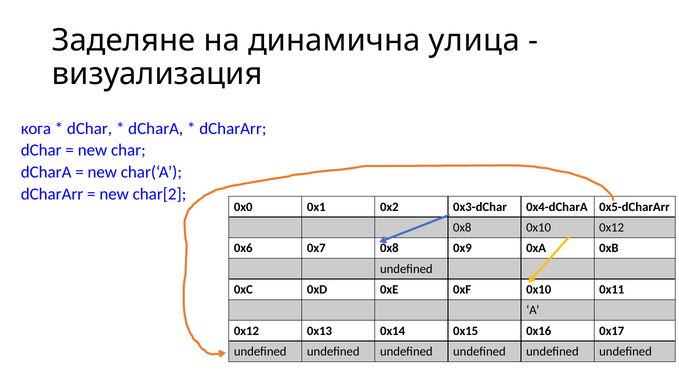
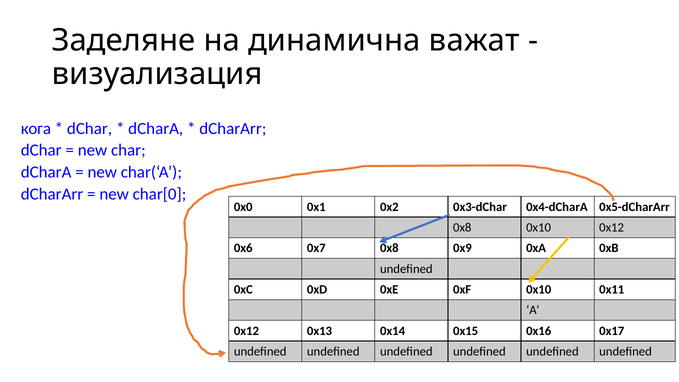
улица: улица -> важат
char[2: char[2 -> char[0
